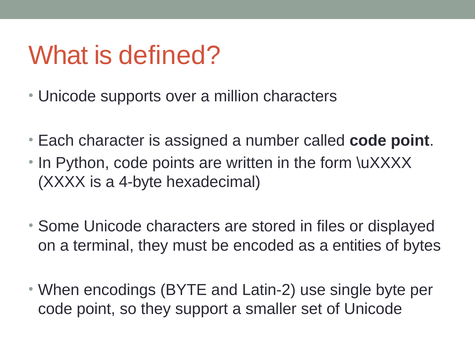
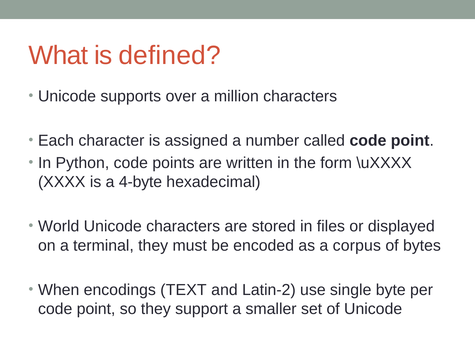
Some: Some -> World
entities: entities -> corpus
encodings BYTE: BYTE -> TEXT
